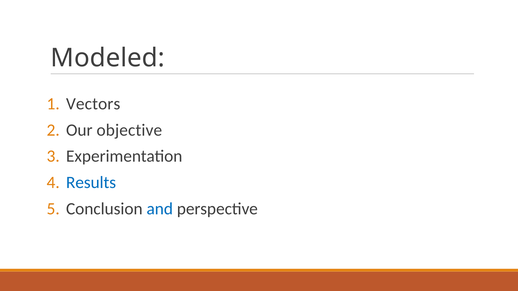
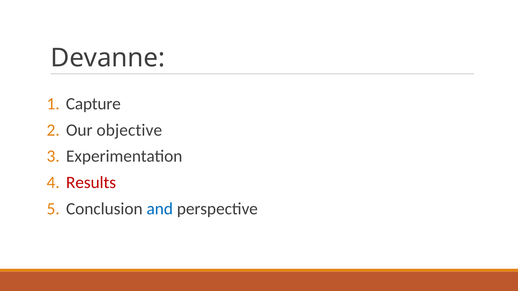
Modeled: Modeled -> Devanne
Vectors: Vectors -> Capture
Results colour: blue -> red
